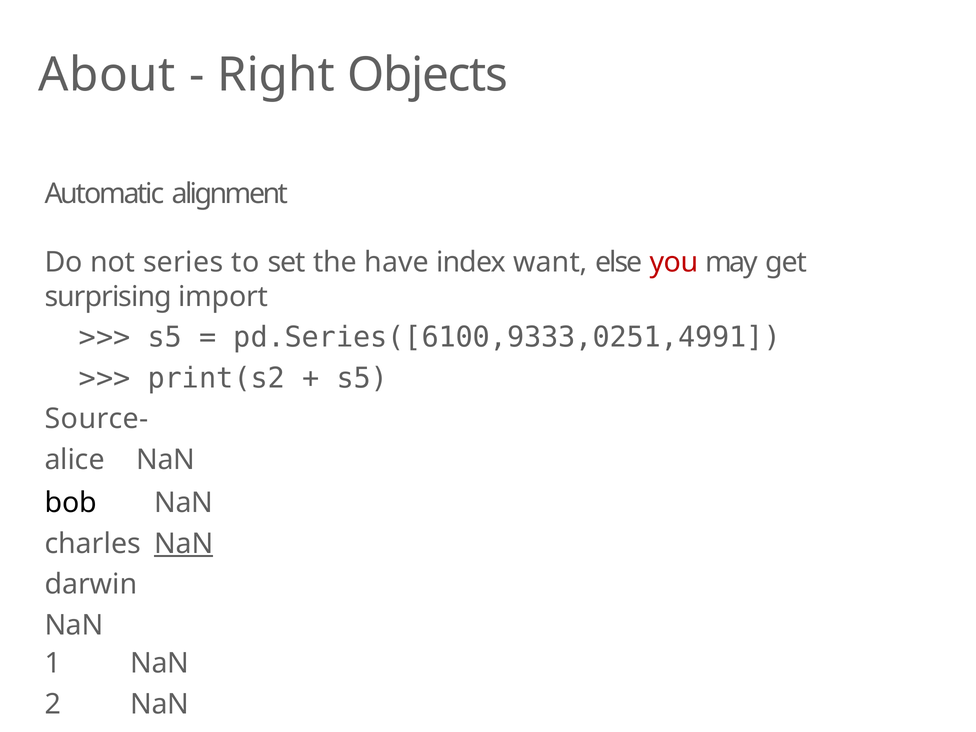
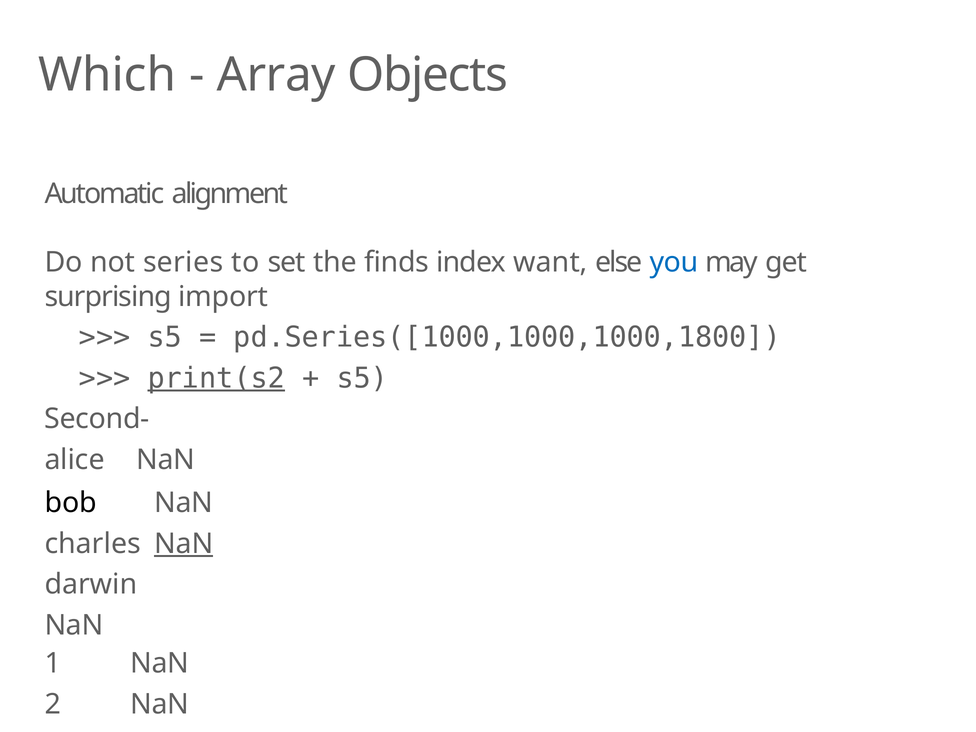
About: About -> Which
Right: Right -> Array
have: have -> finds
you colour: red -> blue
pd.Series([6100,9333,0251,4991: pd.Series([6100,9333,0251,4991 -> pd.Series([1000,1000,1000,1800
print(s2 underline: none -> present
Source-: Source- -> Second-
